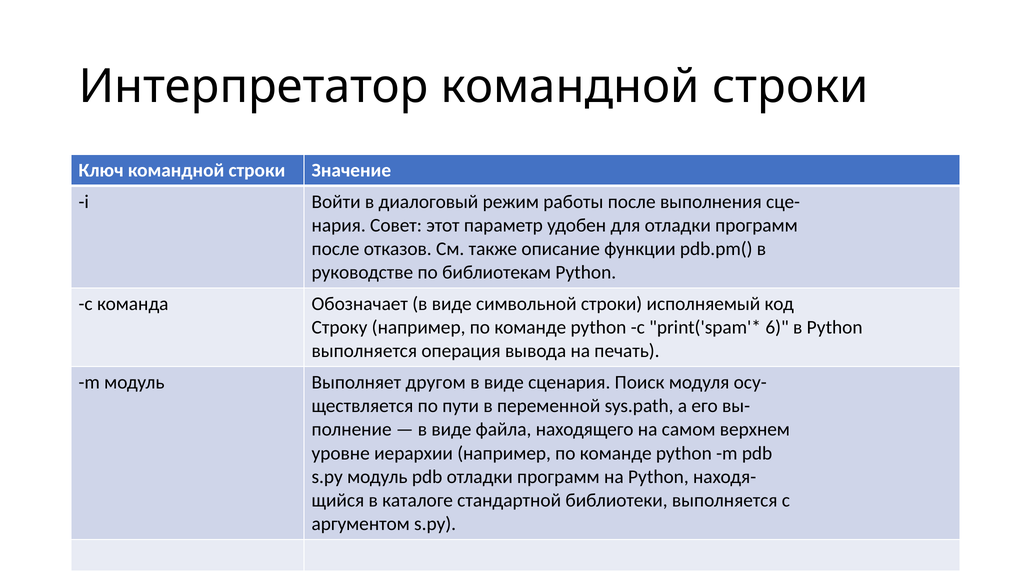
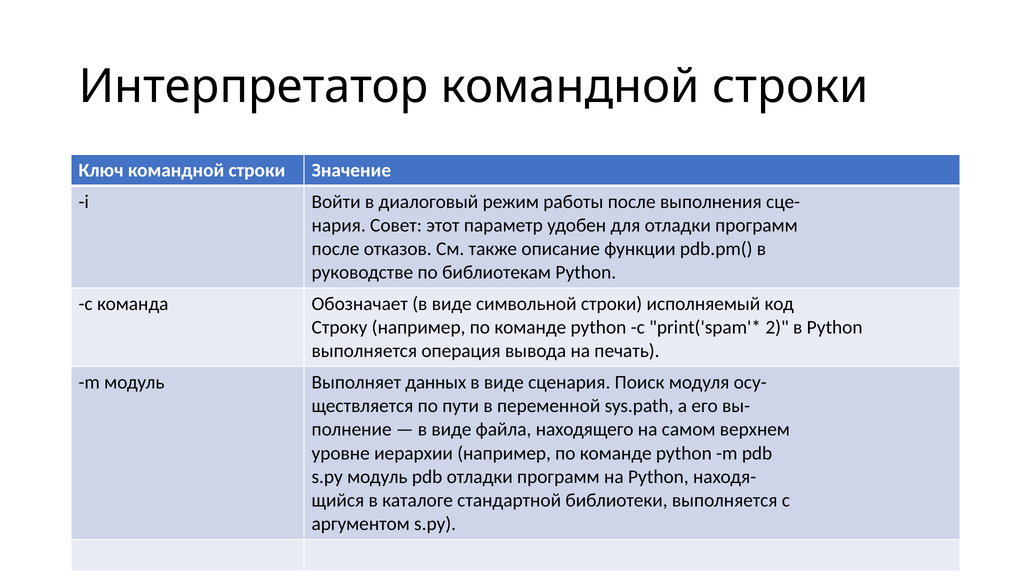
6: 6 -> 2
другом: другом -> данных
